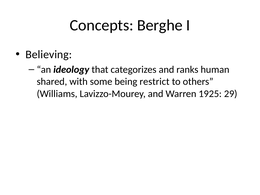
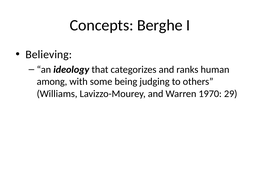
shared: shared -> among
restrict: restrict -> judging
1925: 1925 -> 1970
